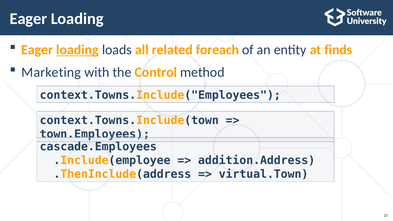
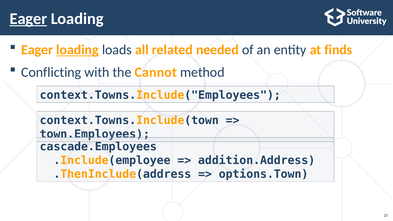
Eager at (28, 19) underline: none -> present
foreach: foreach -> needed
Marketing: Marketing -> Conflicting
Control: Control -> Cannot
virtual.Town: virtual.Town -> options.Town
